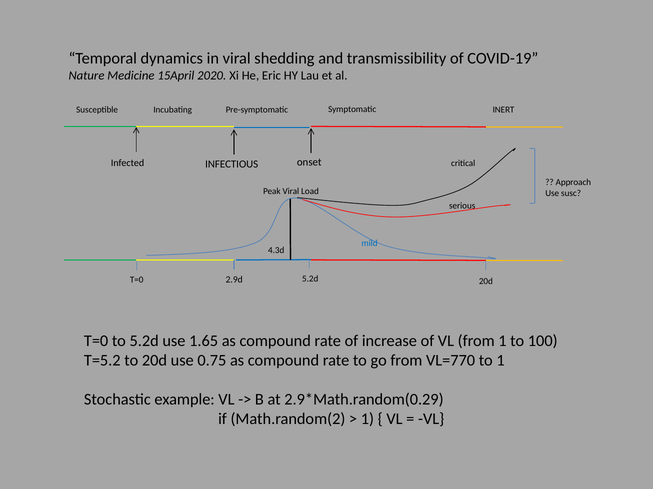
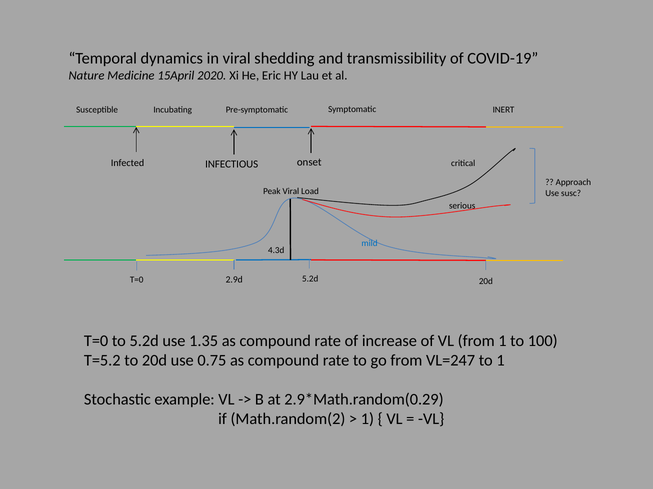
1.65: 1.65 -> 1.35
VL=770: VL=770 -> VL=247
